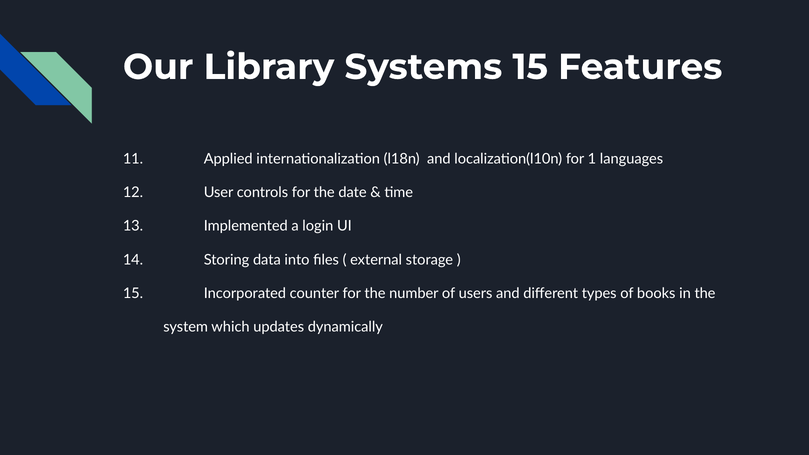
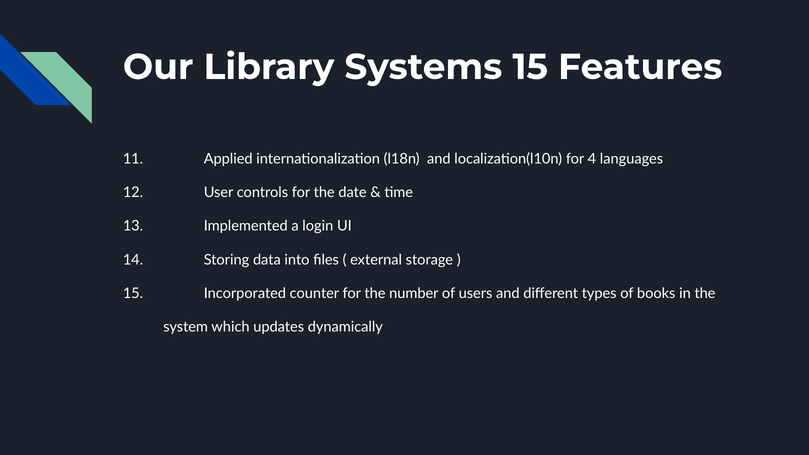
1: 1 -> 4
